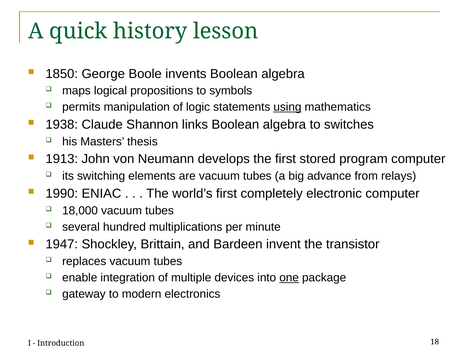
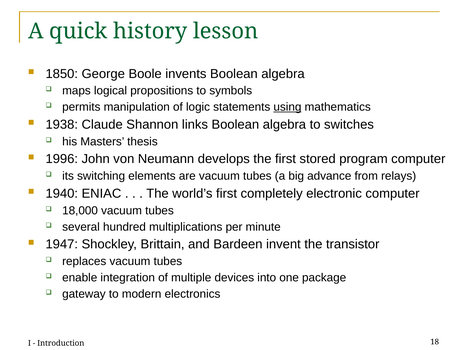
1913: 1913 -> 1996
1990: 1990 -> 1940
one underline: present -> none
